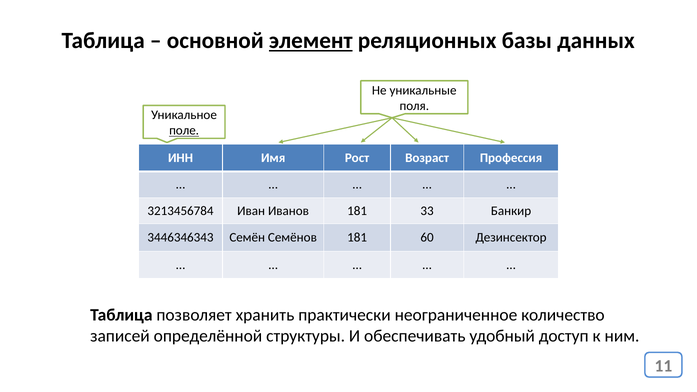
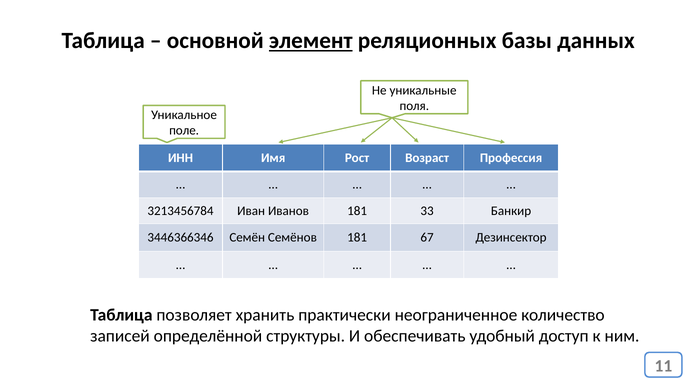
поле underline: present -> none
3446346343: 3446346343 -> 3446366346
60: 60 -> 67
